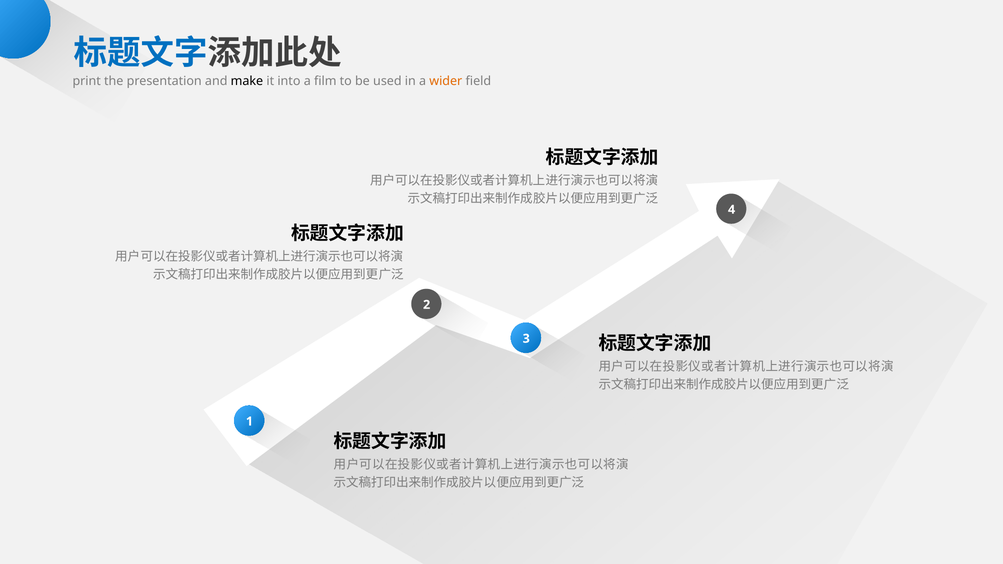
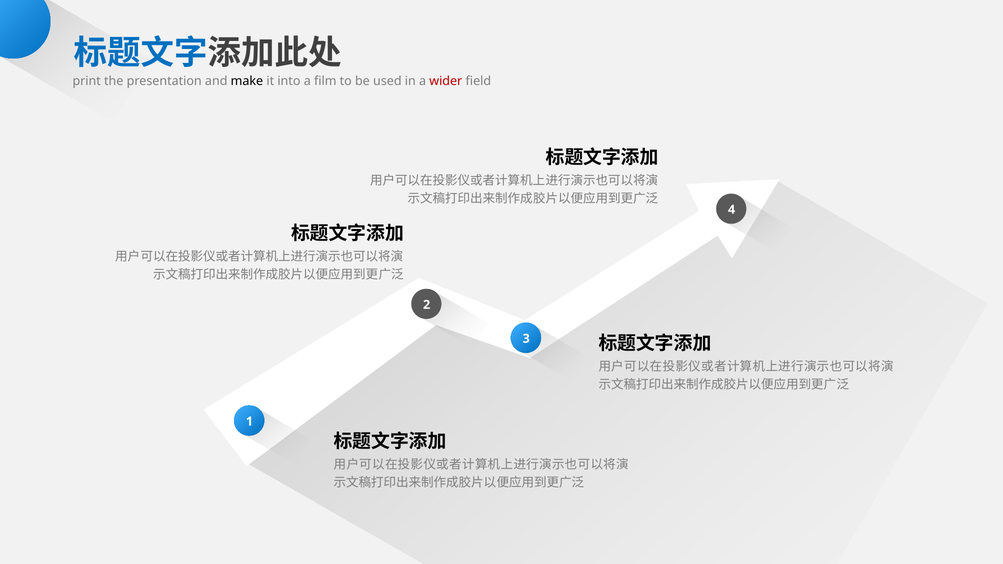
wider colour: orange -> red
